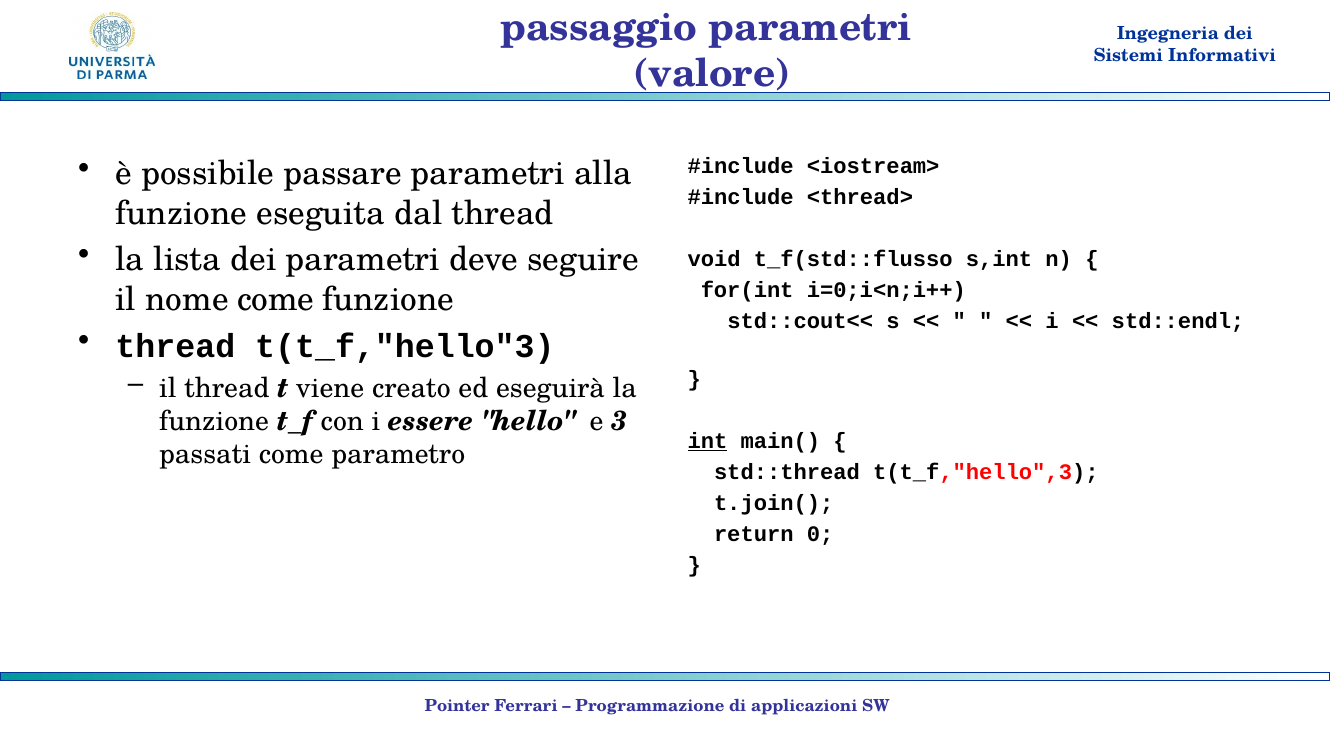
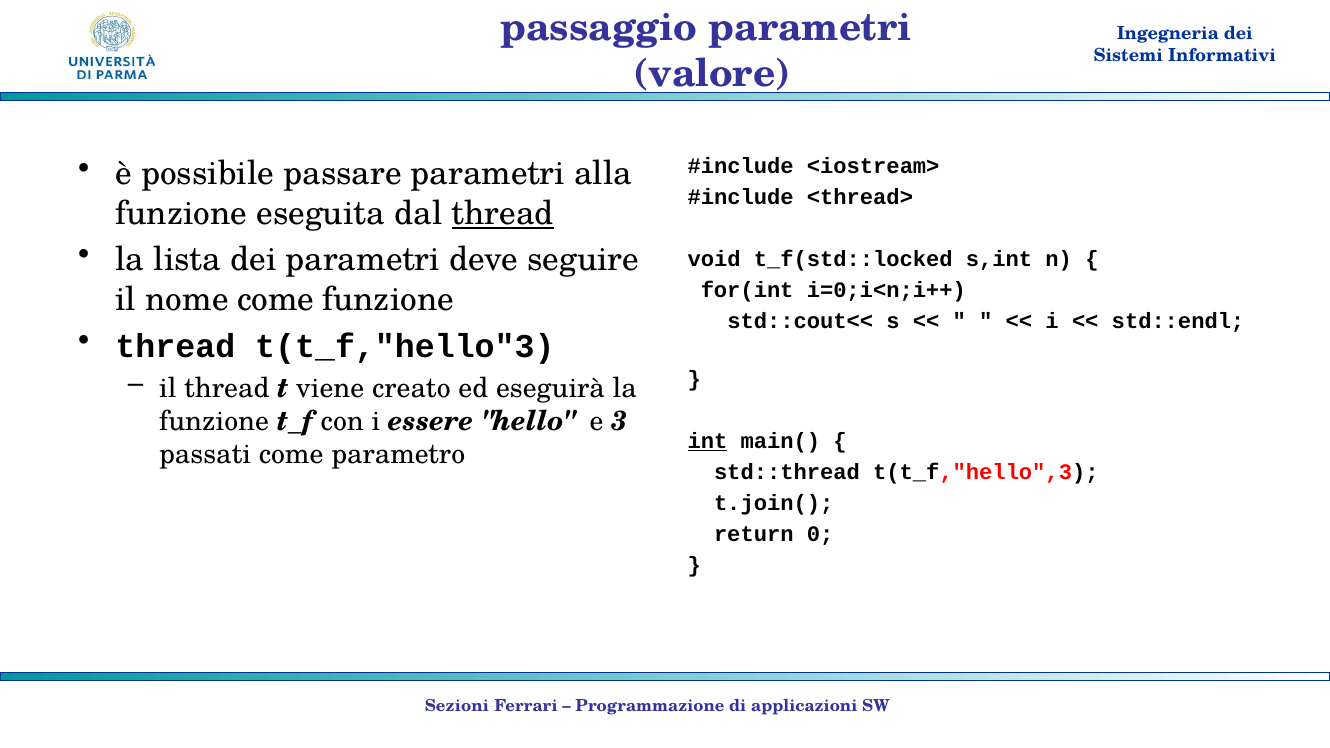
thread at (503, 213) underline: none -> present
t_f(std::flusso: t_f(std::flusso -> t_f(std::locked
Pointer: Pointer -> Sezioni
